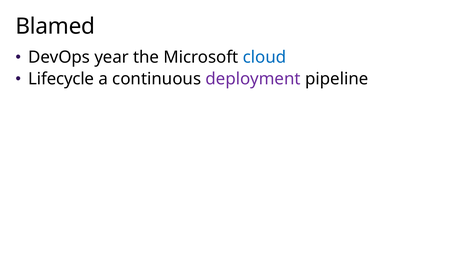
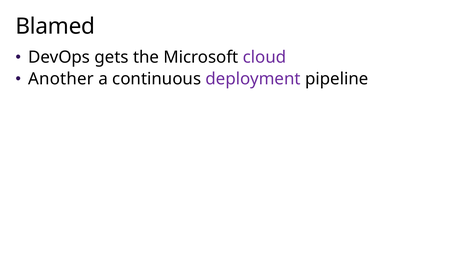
year: year -> gets
cloud colour: blue -> purple
Lifecycle: Lifecycle -> Another
